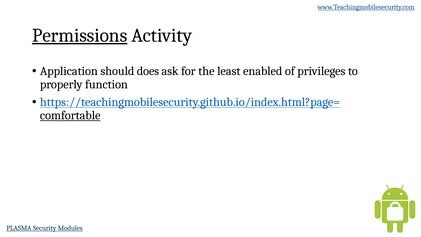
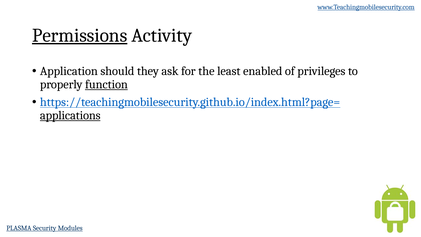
does: does -> they
function underline: none -> present
comfortable: comfortable -> applications
